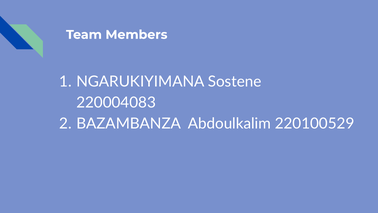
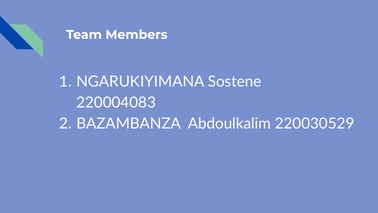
220100529: 220100529 -> 220030529
